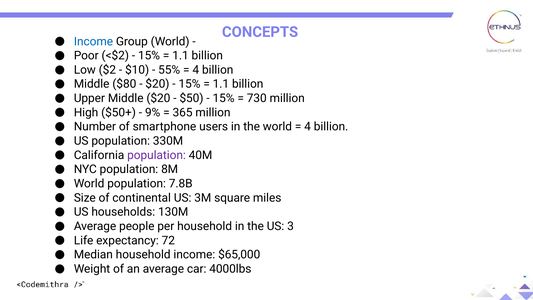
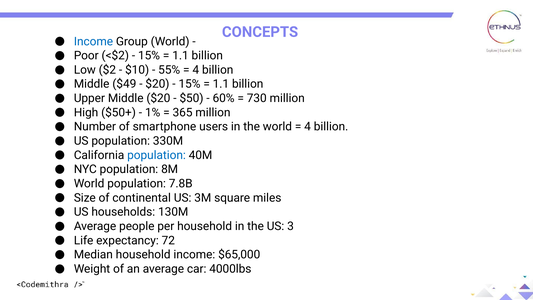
$80: $80 -> $49
15% at (224, 98): 15% -> 60%
9%: 9% -> 1%
population at (156, 155) colour: purple -> blue
